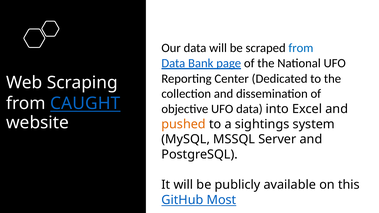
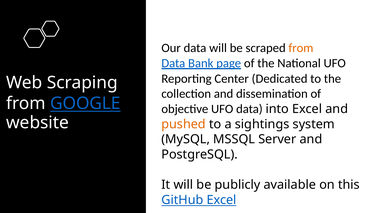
from at (301, 48) colour: blue -> orange
CAUGHT: CAUGHT -> GOOGLE
GitHub Most: Most -> Excel
